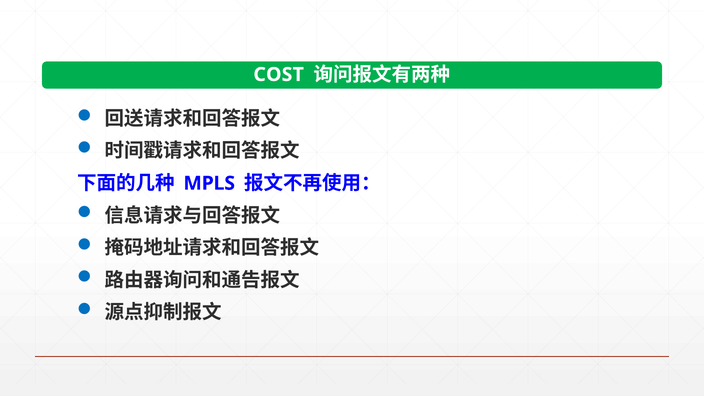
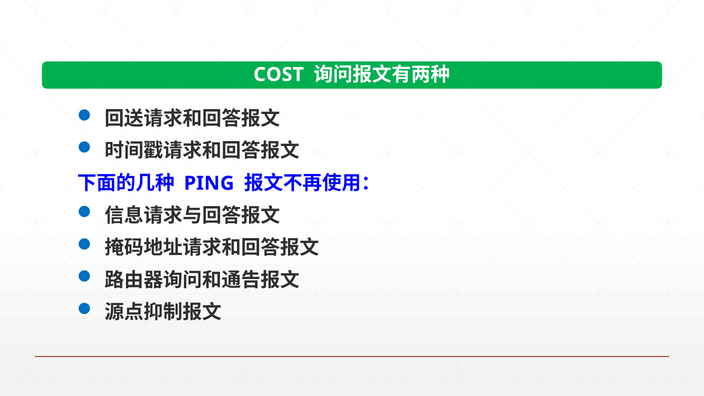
MPLS: MPLS -> PING
